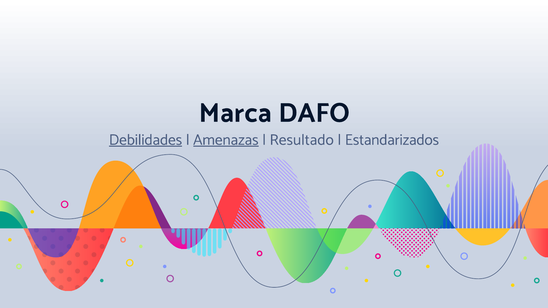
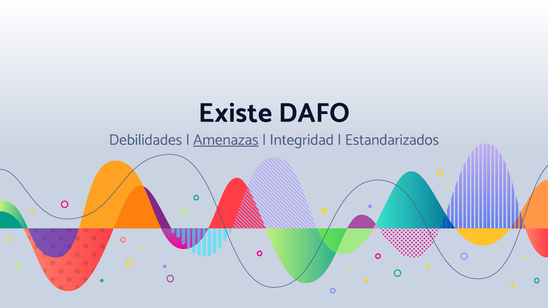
Marca: Marca -> Existe
Debilidades underline: present -> none
Resultado: Resultado -> Integridad
